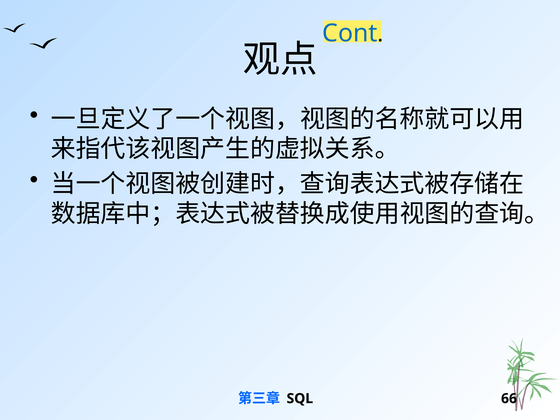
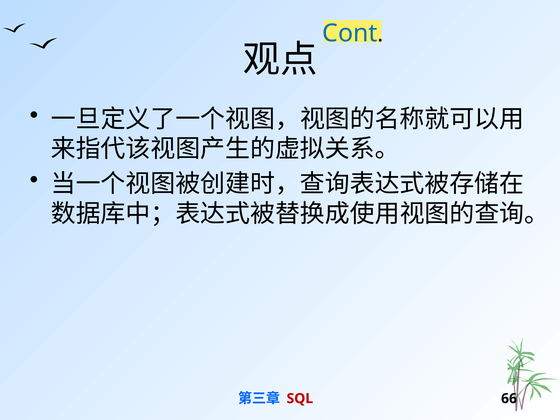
SQL colour: black -> red
